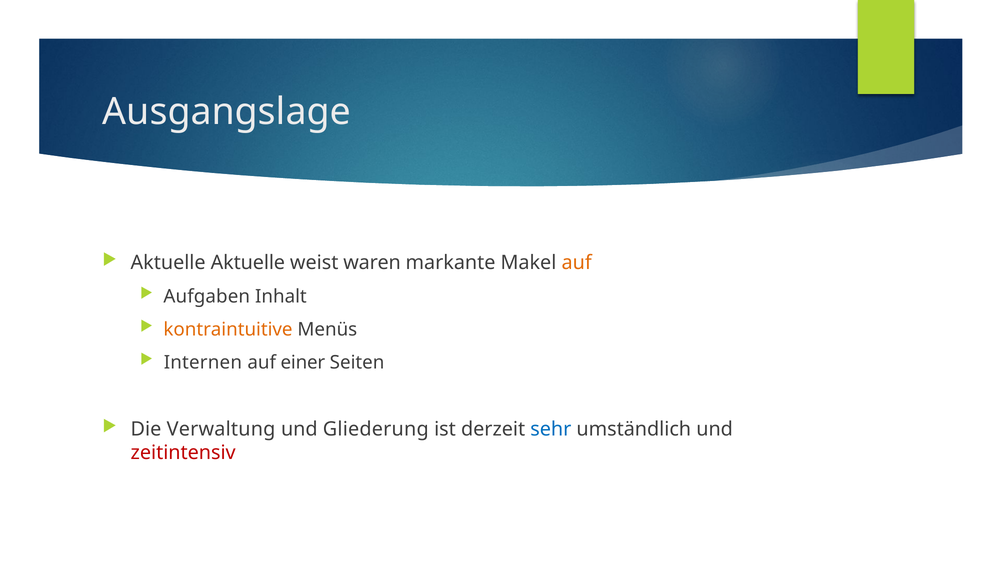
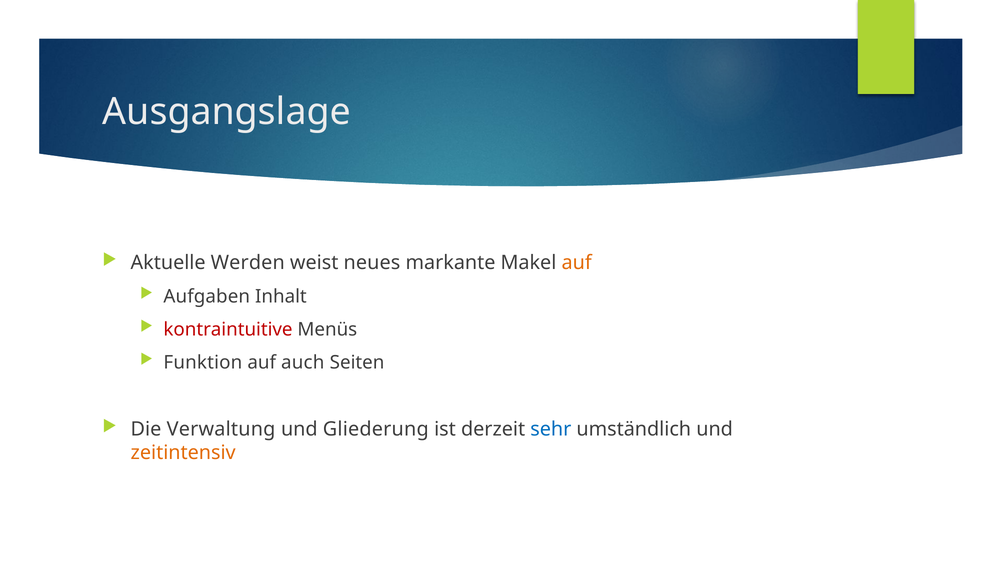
Aktuelle Aktuelle: Aktuelle -> Werden
waren: waren -> neues
kontraintuitive colour: orange -> red
Internen: Internen -> Funktion
einer: einer -> auch
zeitintensiv colour: red -> orange
